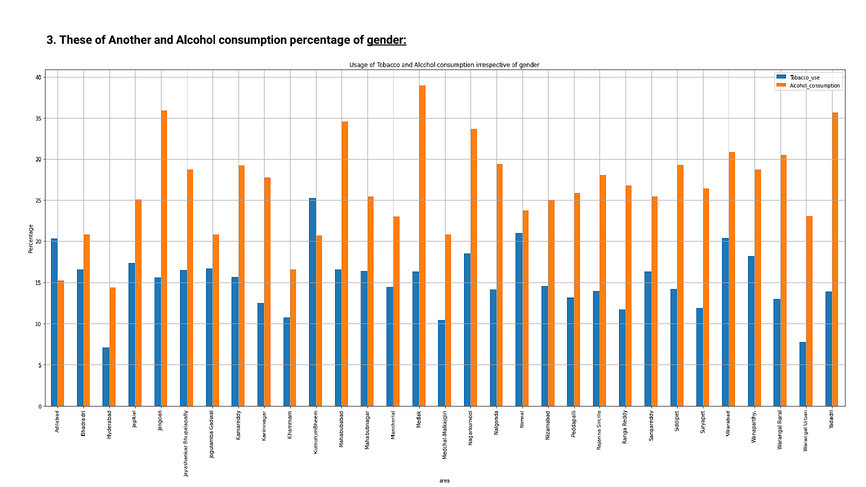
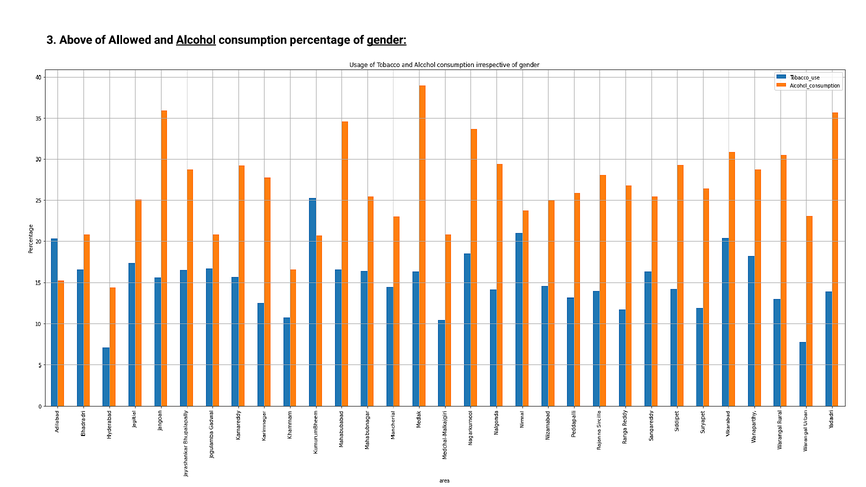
These: These -> Above
Another: Another -> Allowed
Alcohol underline: none -> present
